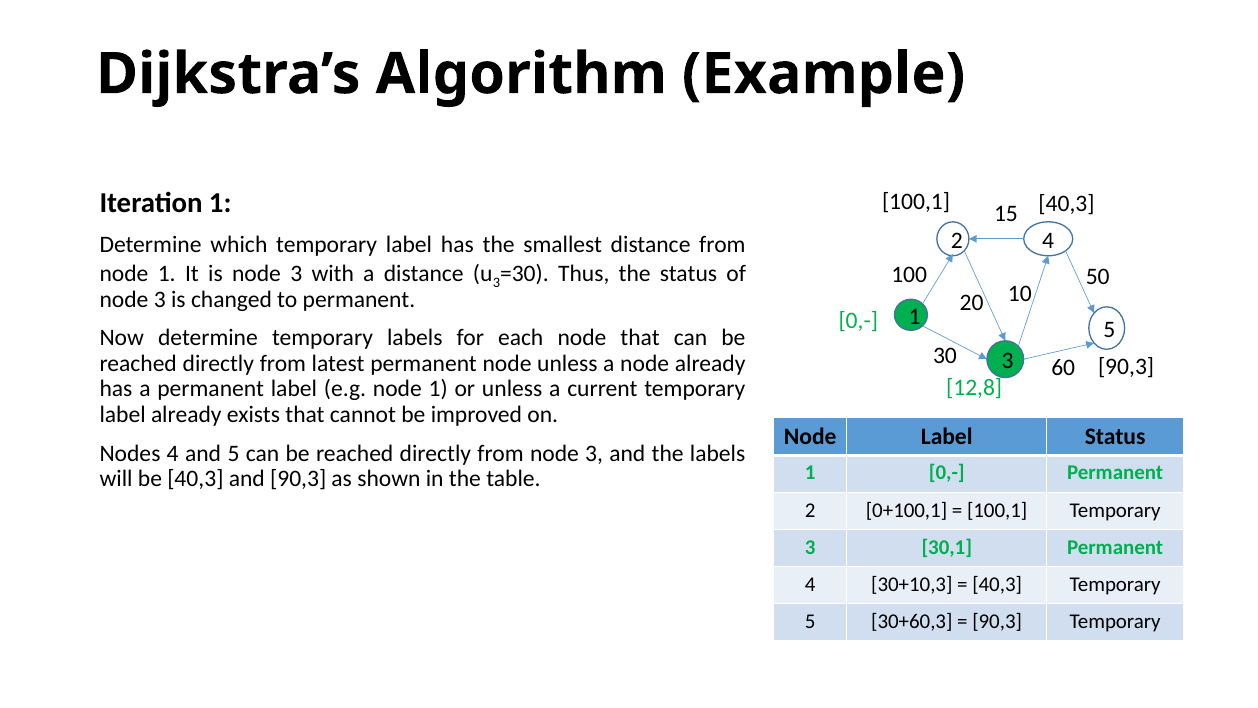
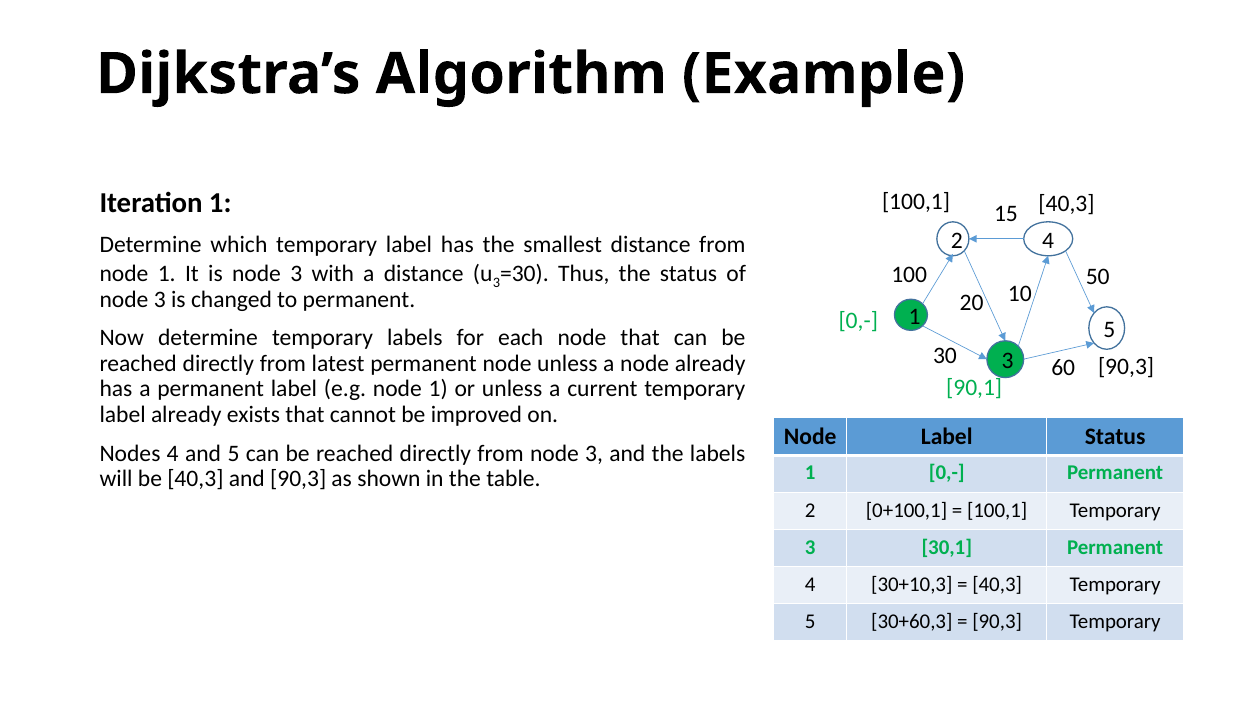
12,8: 12,8 -> 90,1
